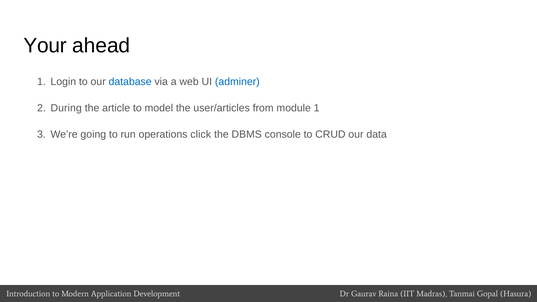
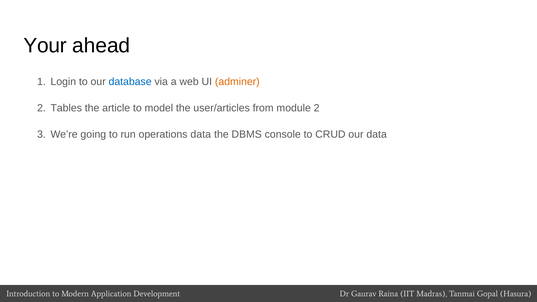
adminer colour: blue -> orange
During: During -> Tables
module 1: 1 -> 2
operations click: click -> data
